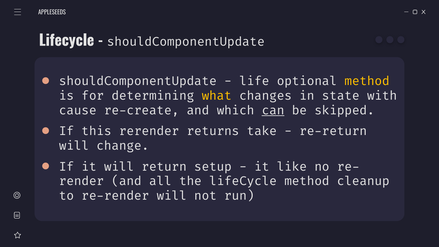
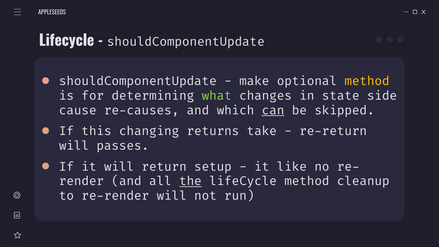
life: life -> make
what colour: yellow -> light green
with: with -> side
re-create: re-create -> re-causes
rerender: rerender -> changing
change: change -> passes
the underline: none -> present
